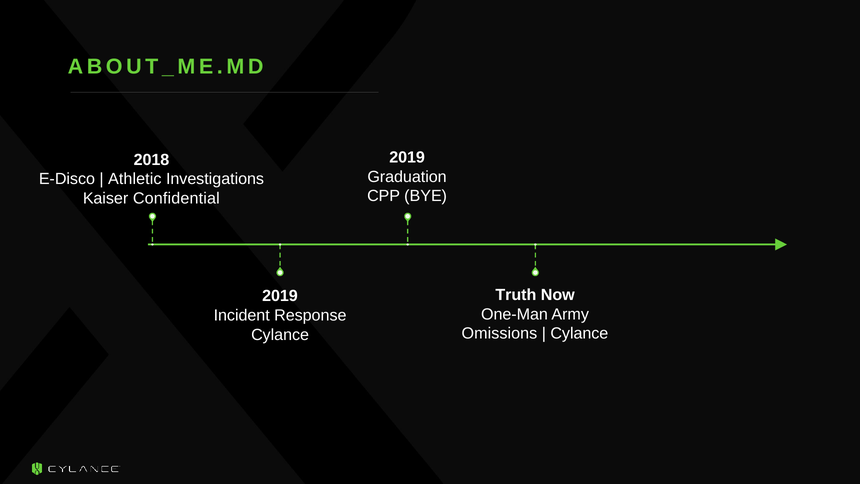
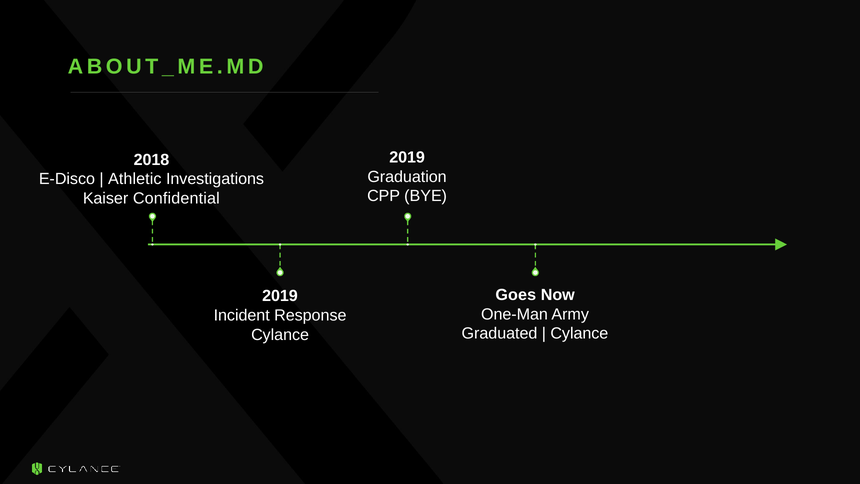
Truth: Truth -> Goes
Omissions: Omissions -> Graduated
